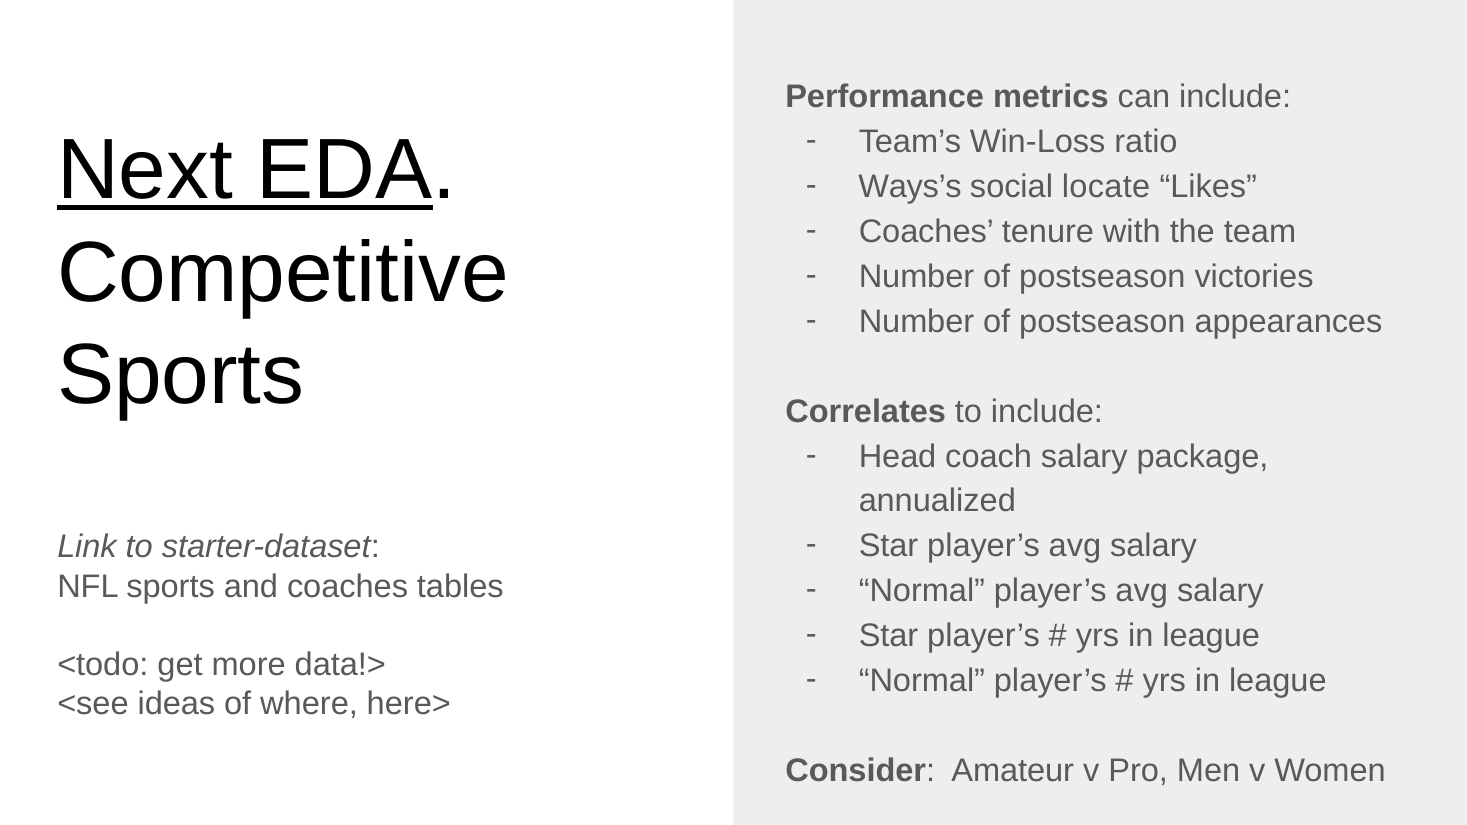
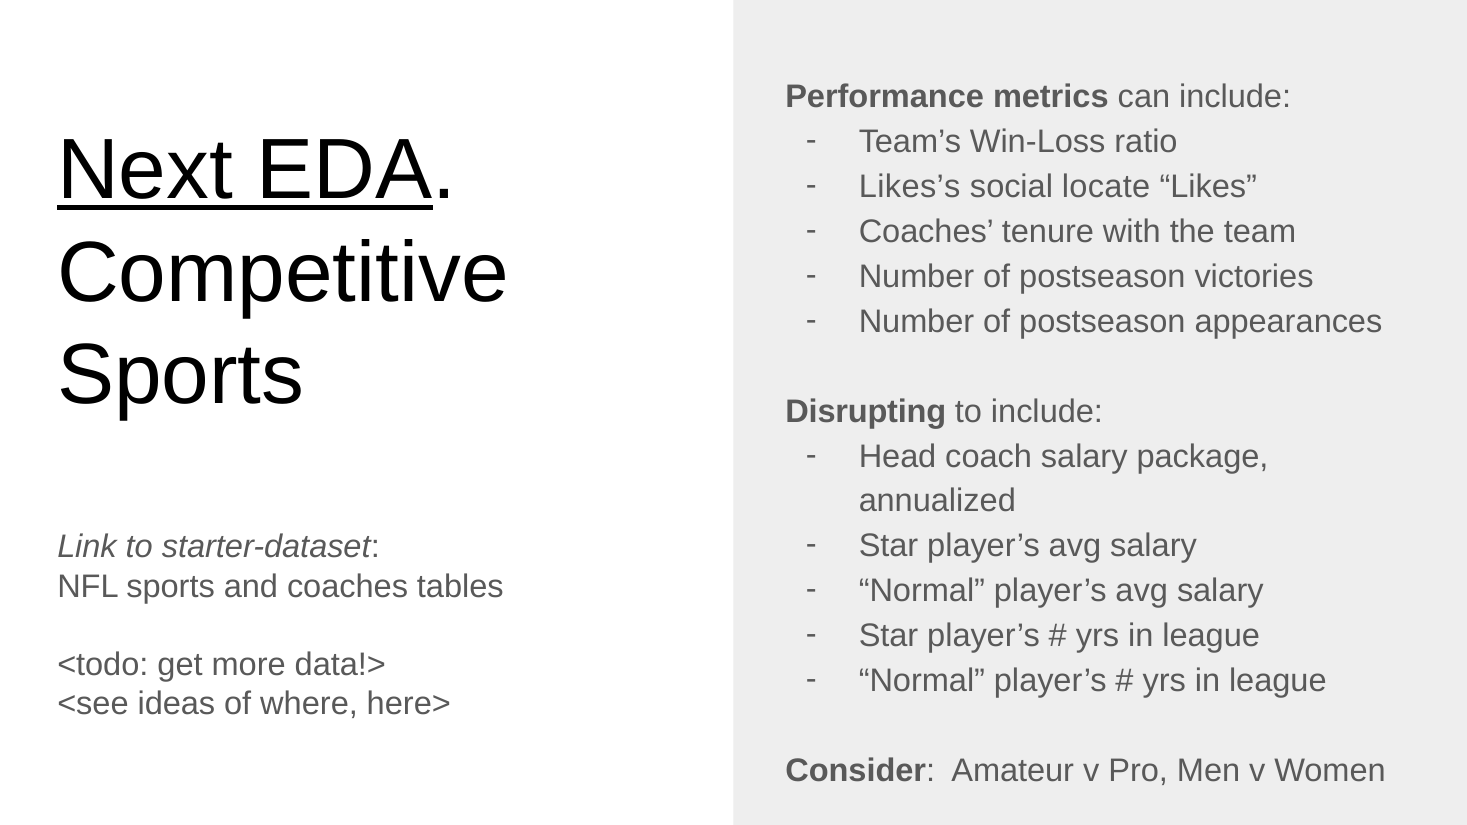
Ways’s: Ways’s -> Likes’s
Correlates: Correlates -> Disrupting
